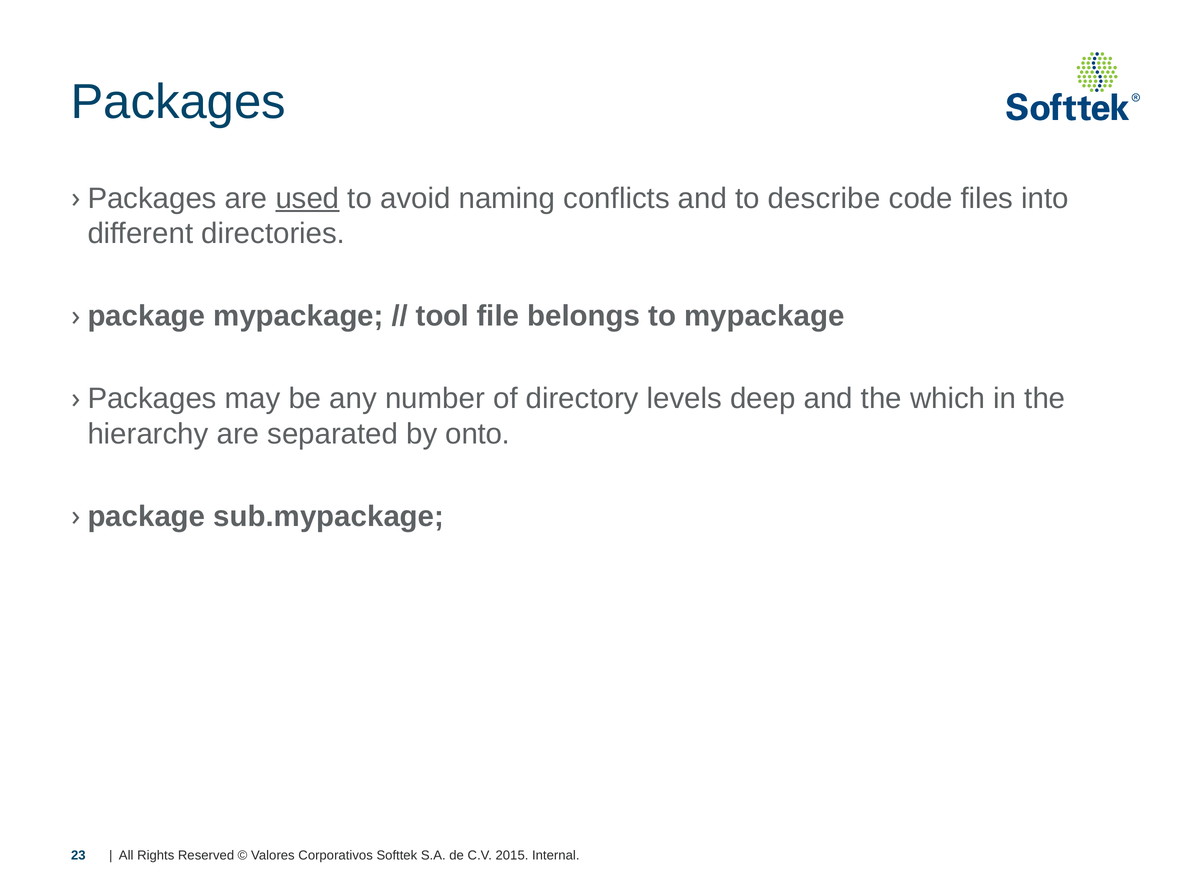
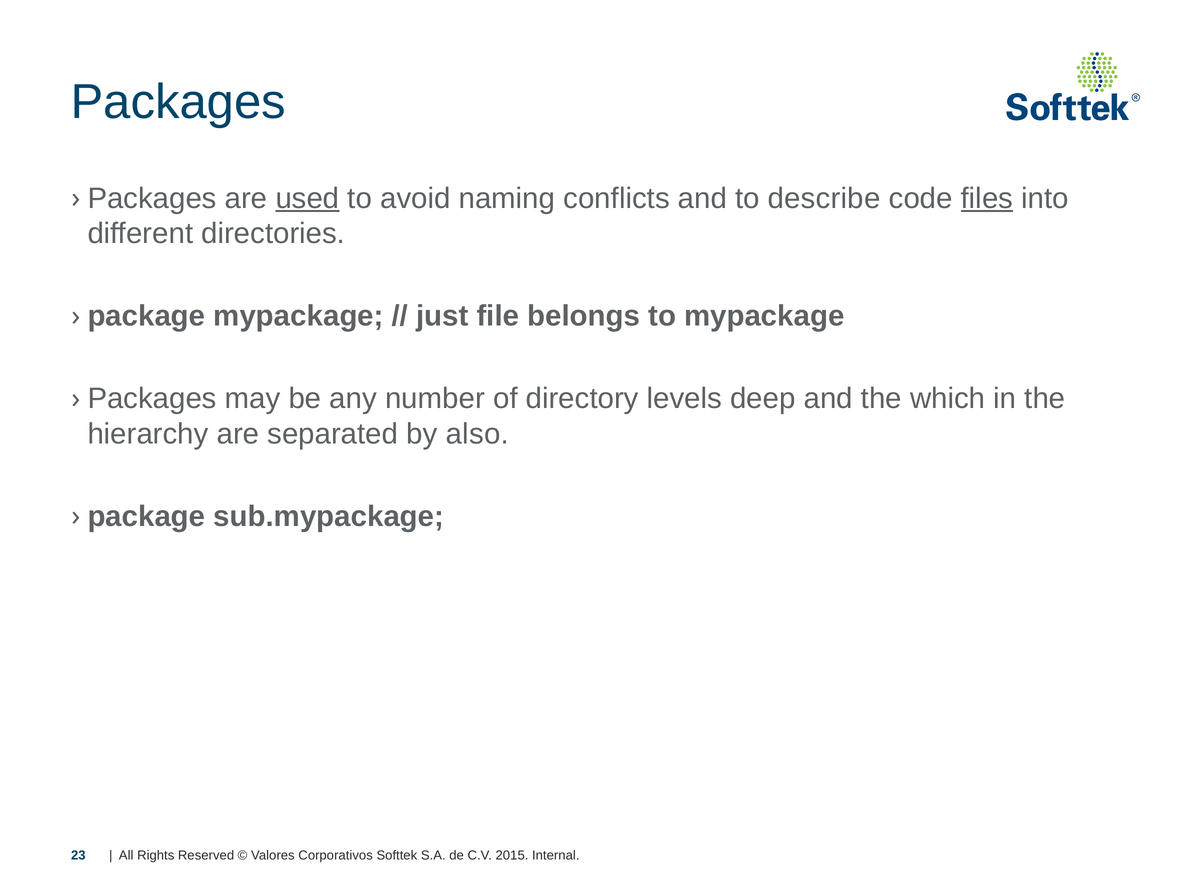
files underline: none -> present
tool: tool -> just
onto: onto -> also
